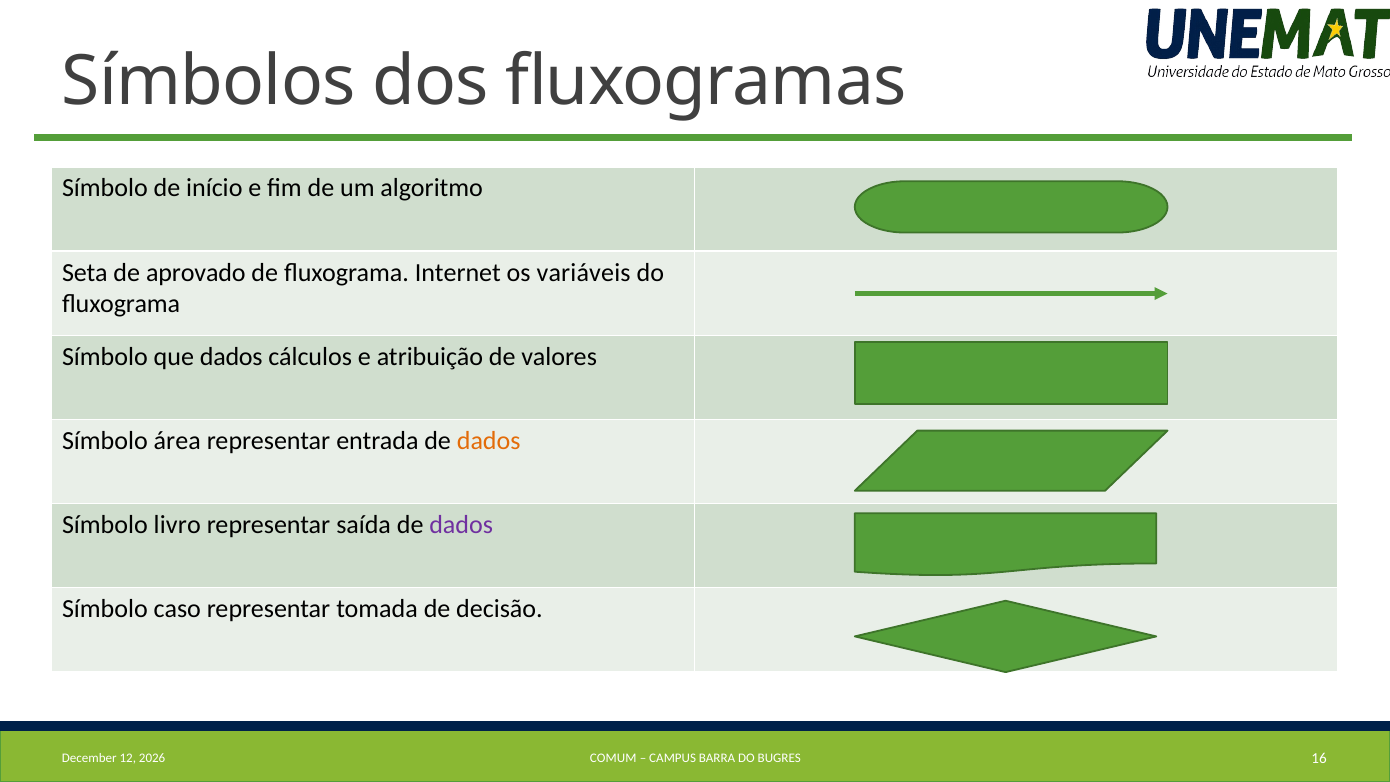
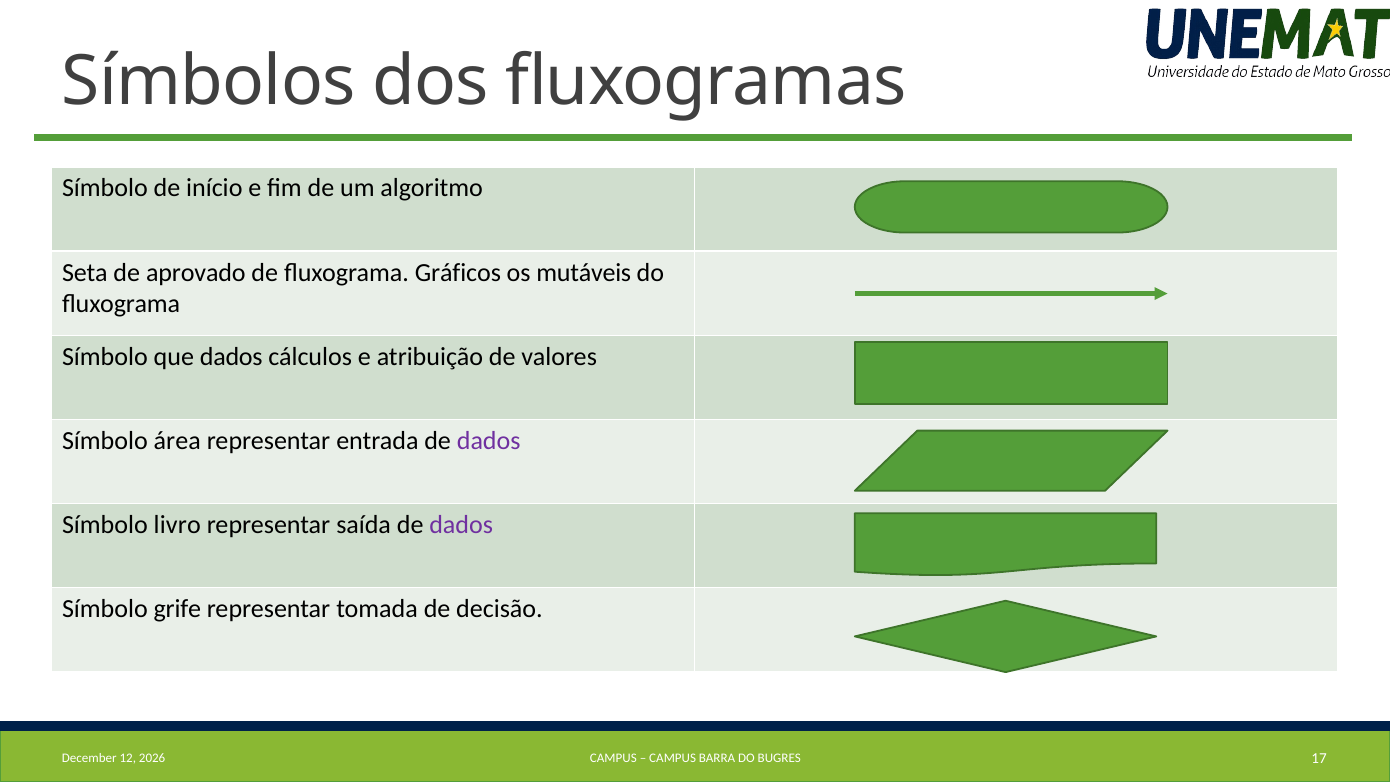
Internet: Internet -> Gráficos
variáveis: variáveis -> mutáveis
dados at (489, 441) colour: orange -> purple
caso: caso -> grife
COMUM at (613, 758): COMUM -> CAMPUS
16: 16 -> 17
